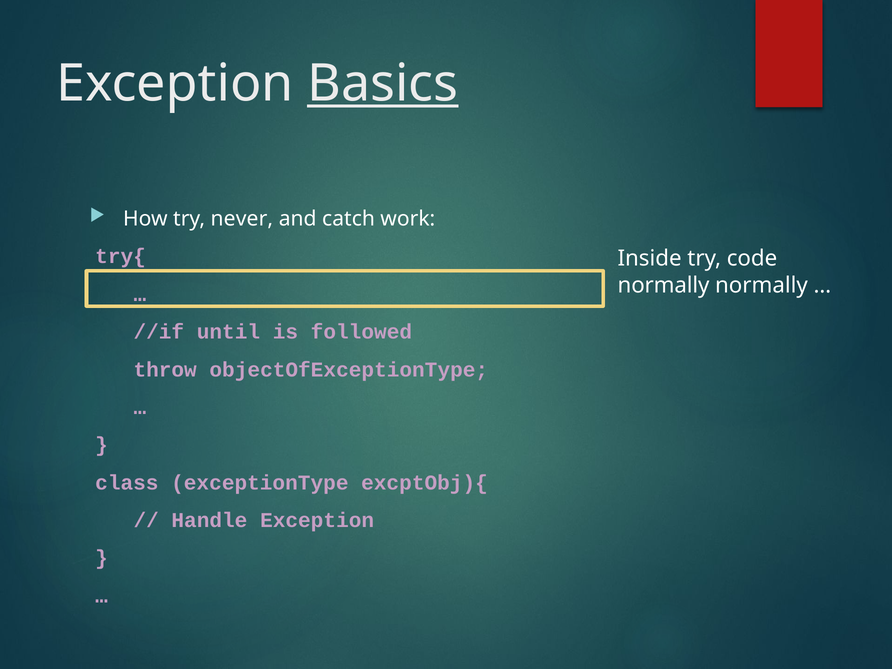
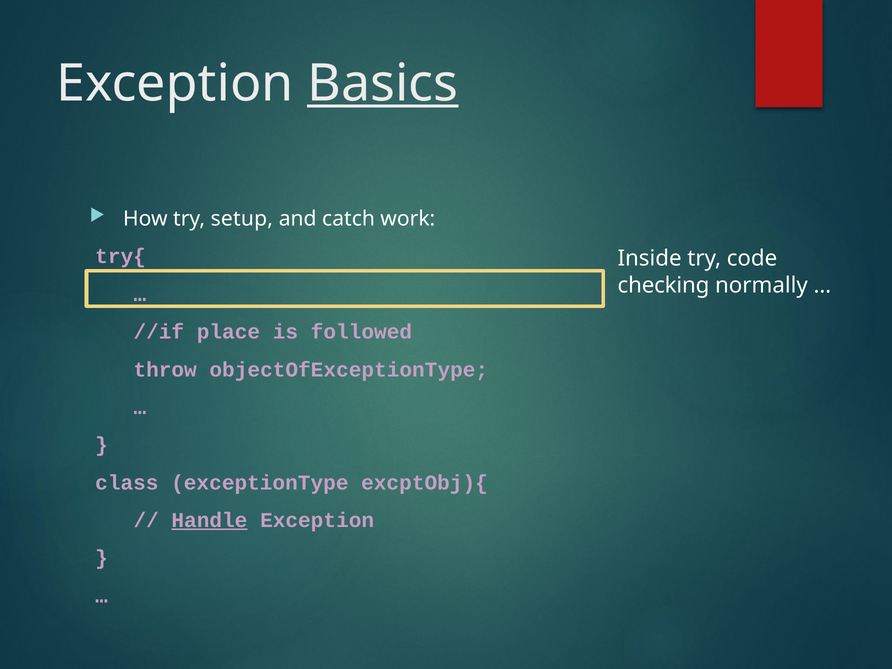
never: never -> setup
normally at (664, 285): normally -> checking
until: until -> place
Handle underline: none -> present
